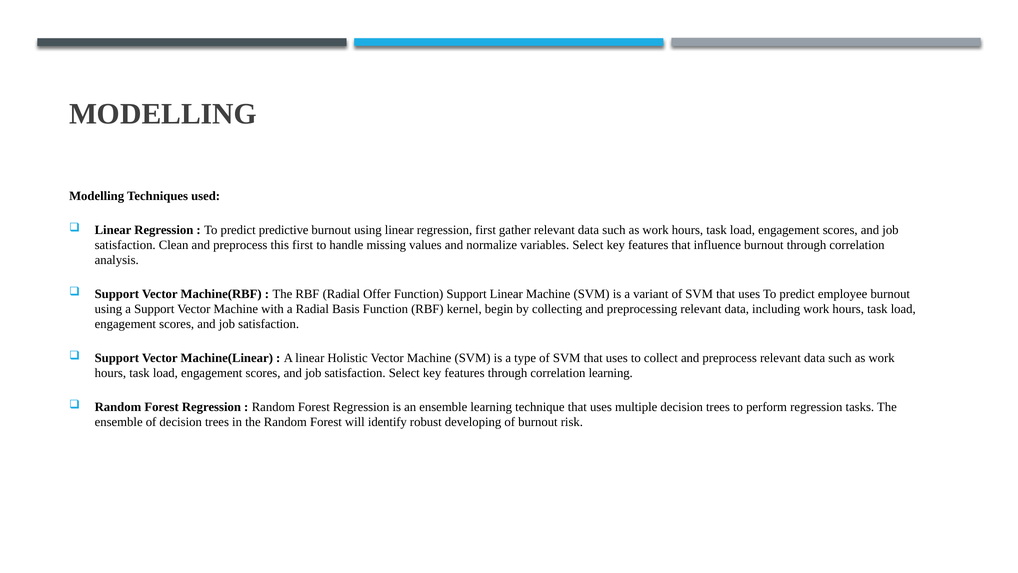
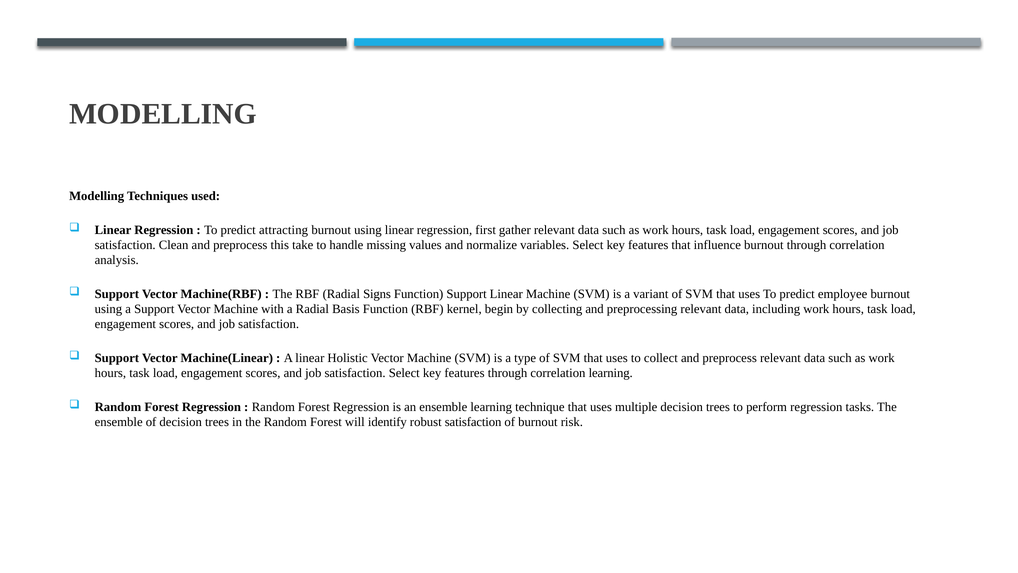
predictive: predictive -> attracting
this first: first -> take
Offer: Offer -> Signs
robust developing: developing -> satisfaction
